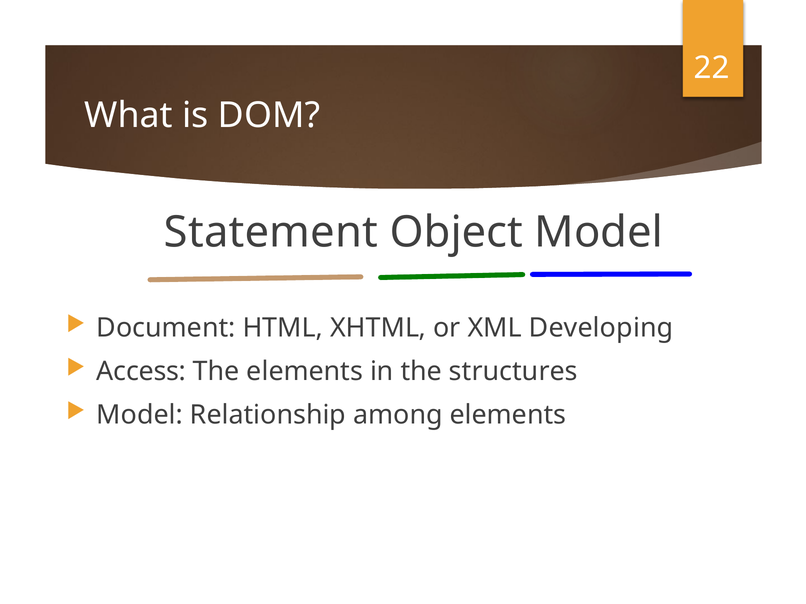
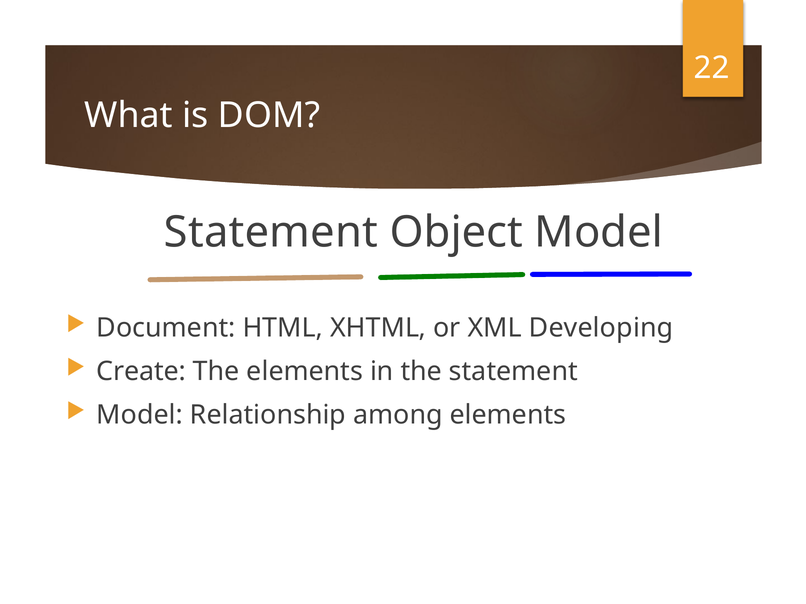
Access: Access -> Create
the structures: structures -> statement
